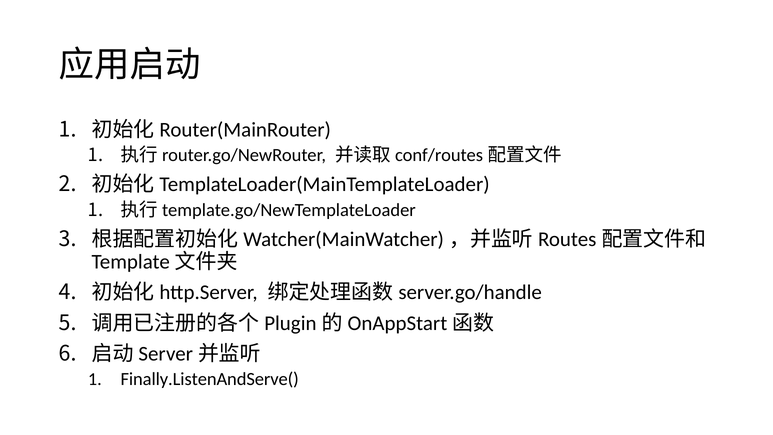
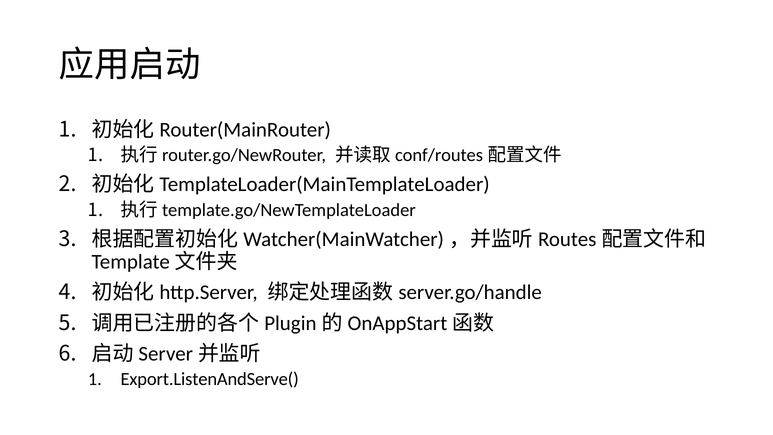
Finally.ListenAndServe(: Finally.ListenAndServe( -> Export.ListenAndServe(
